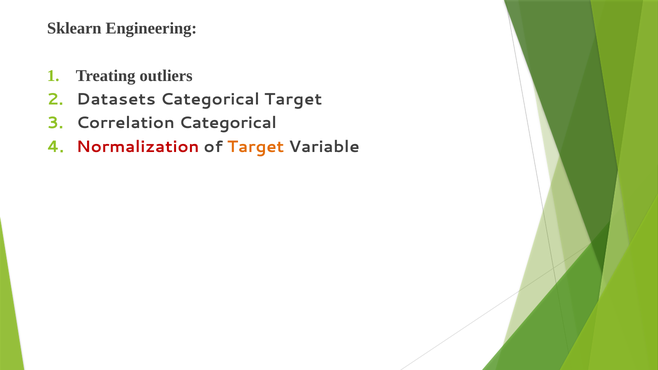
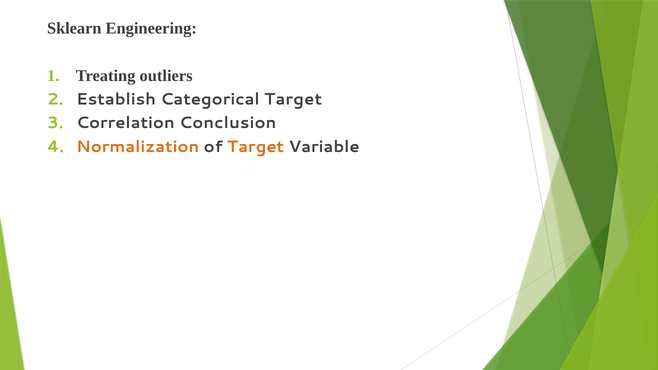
Datasets: Datasets -> Establish
Correlation Categorical: Categorical -> Conclusion
Normalization colour: red -> orange
